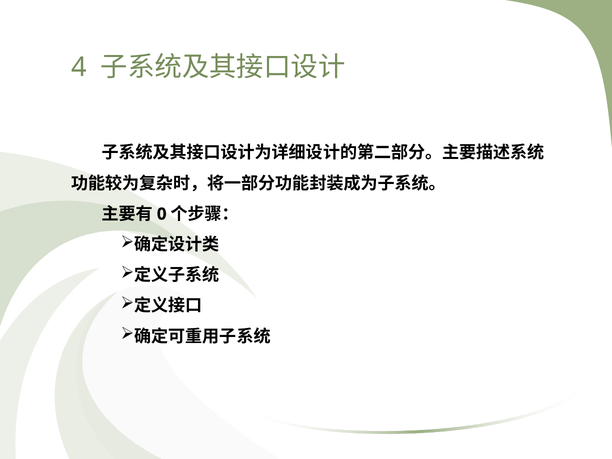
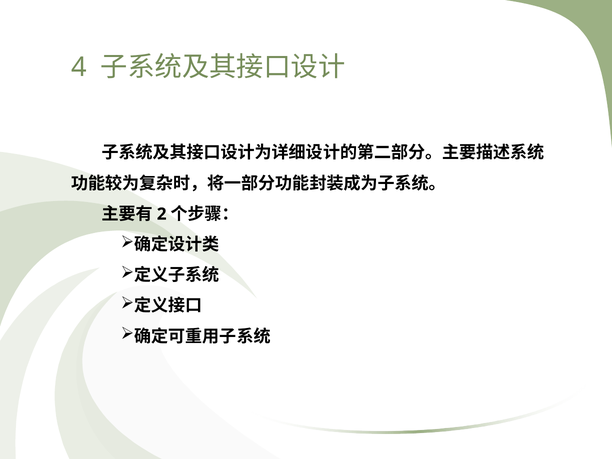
0: 0 -> 2
